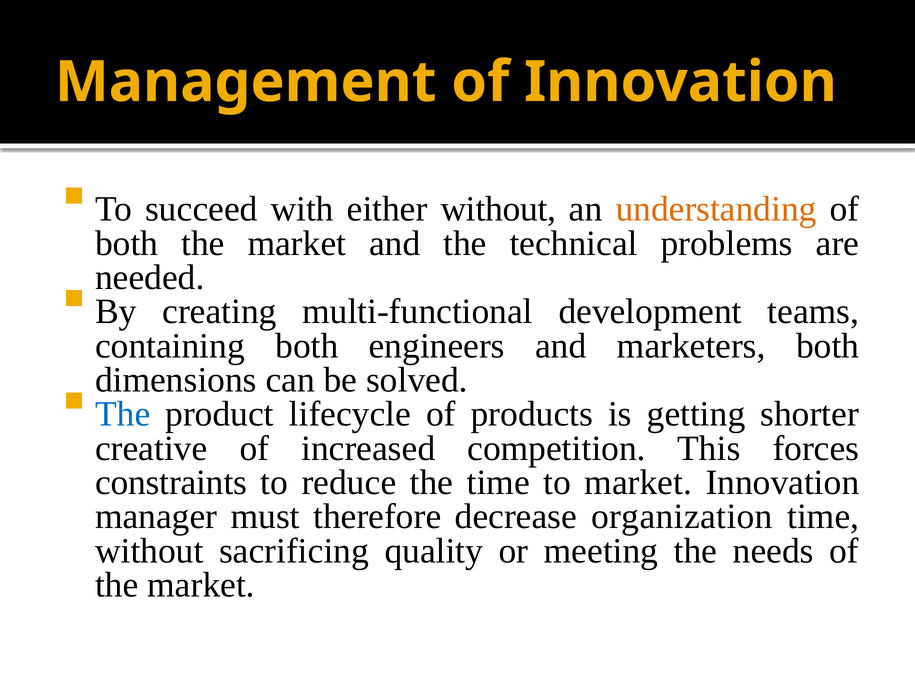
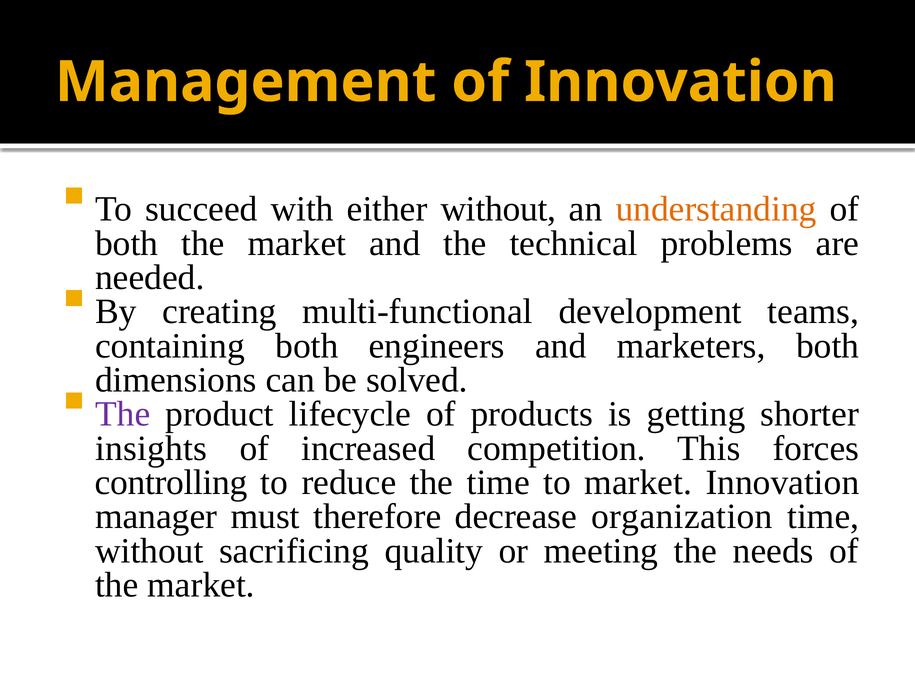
The at (123, 414) colour: blue -> purple
creative: creative -> insights
constraints: constraints -> controlling
